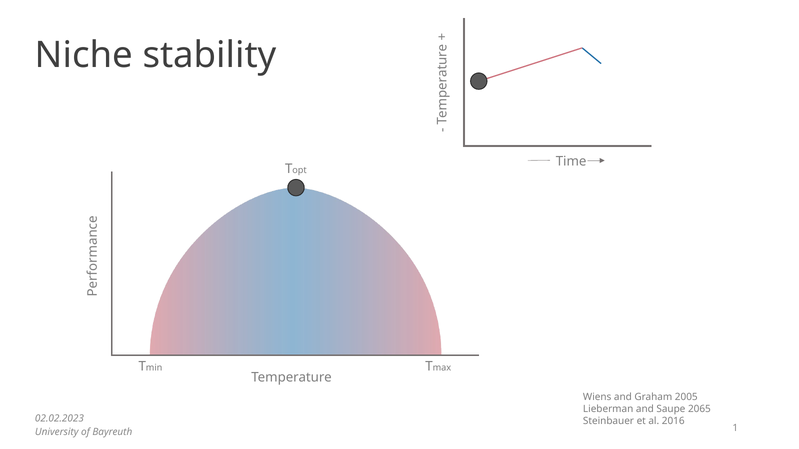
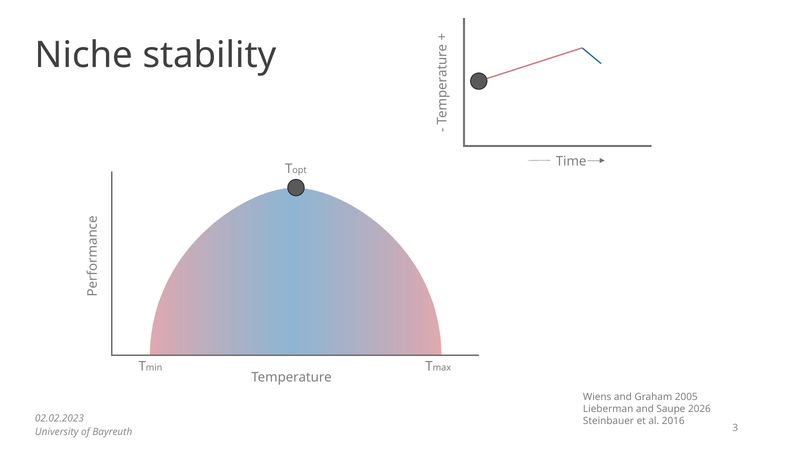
2065: 2065 -> 2026
1: 1 -> 3
